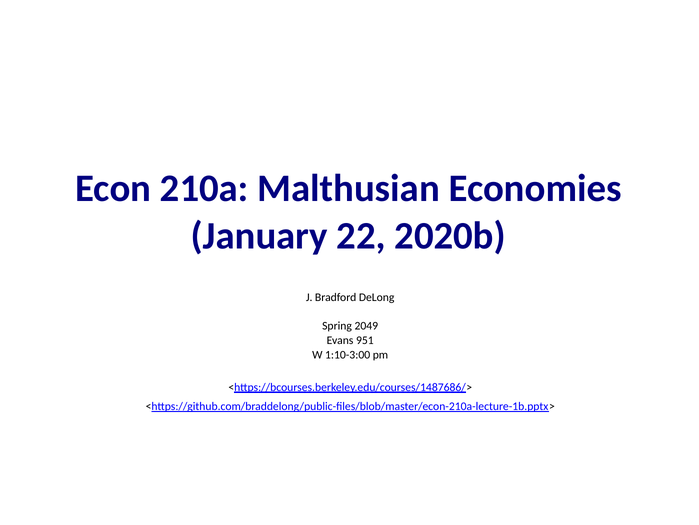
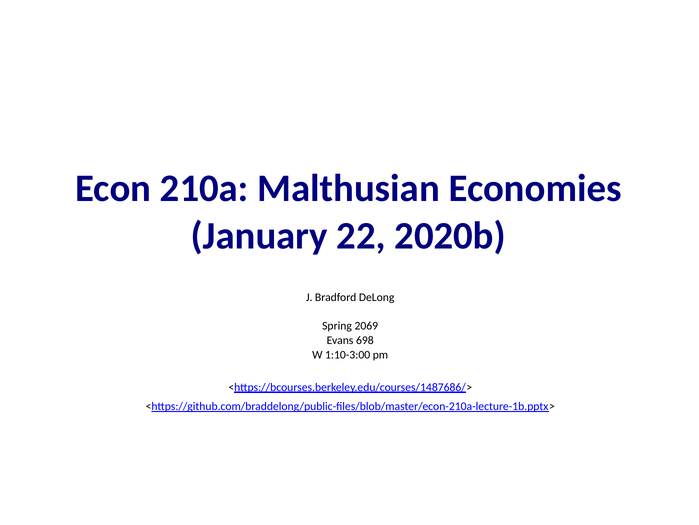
2049: 2049 -> 2069
951: 951 -> 698
